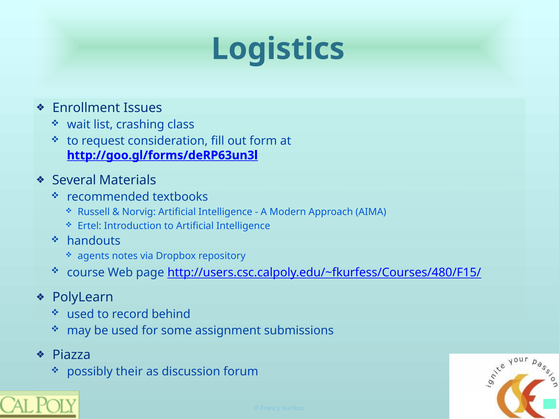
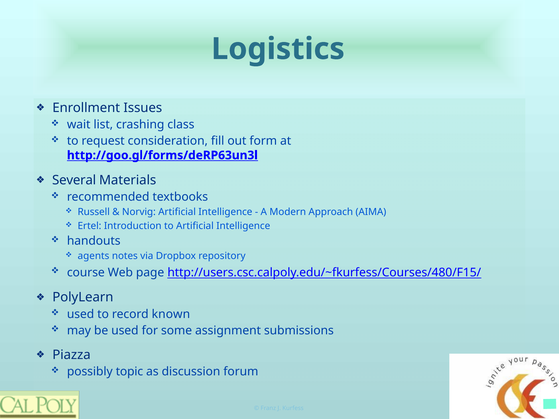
behind: behind -> known
their: their -> topic
